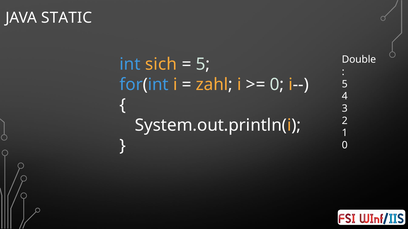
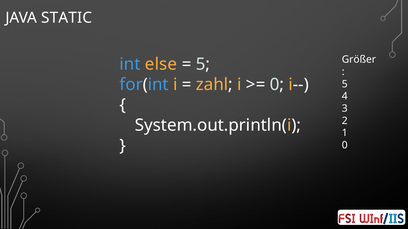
Double: Double -> Größer
sich: sich -> else
